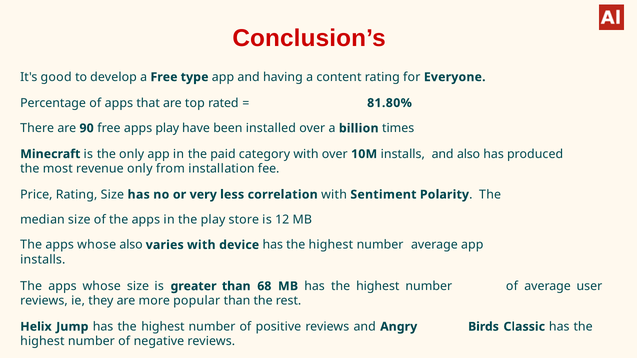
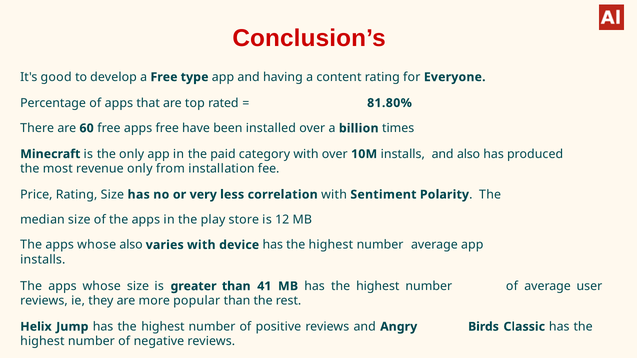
90: 90 -> 60
apps play: play -> free
68: 68 -> 41
